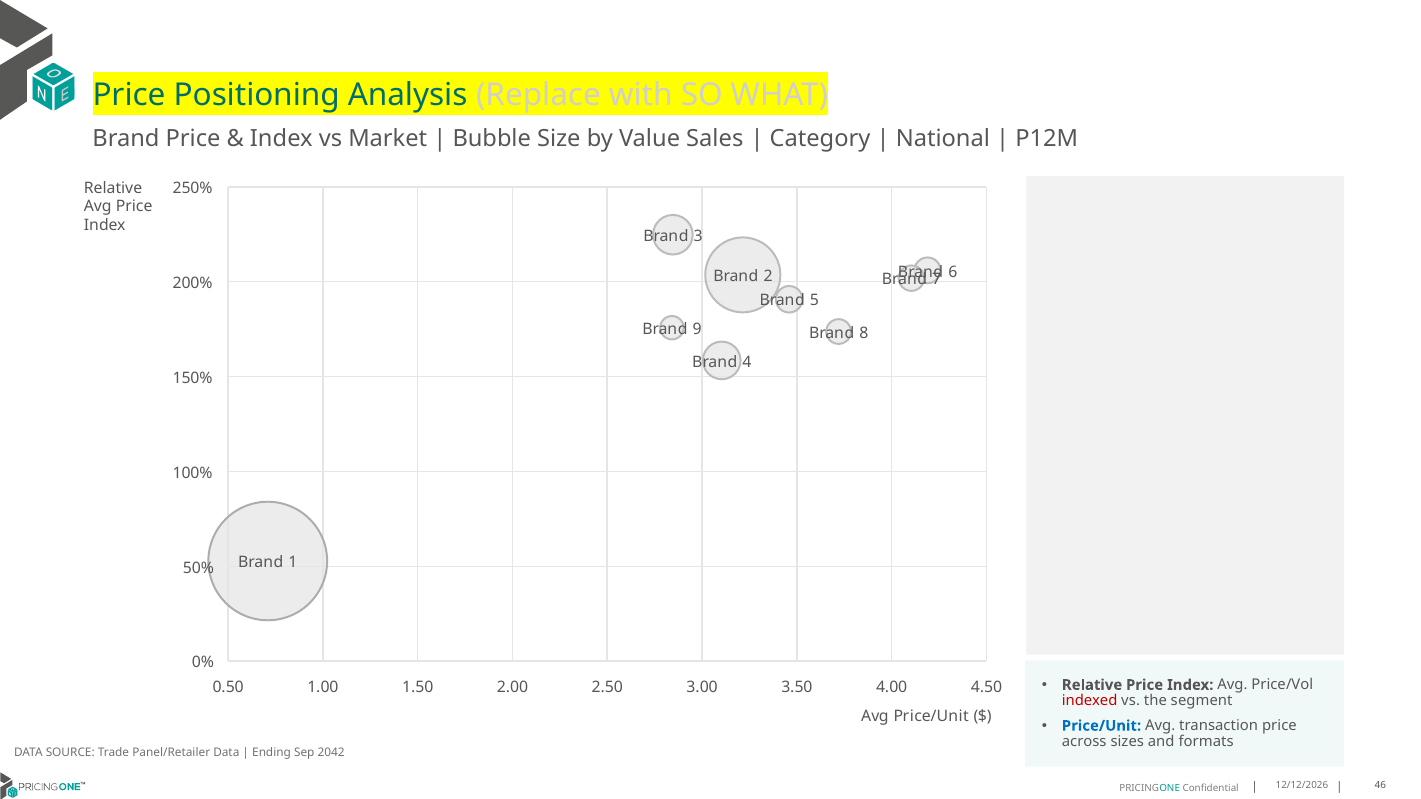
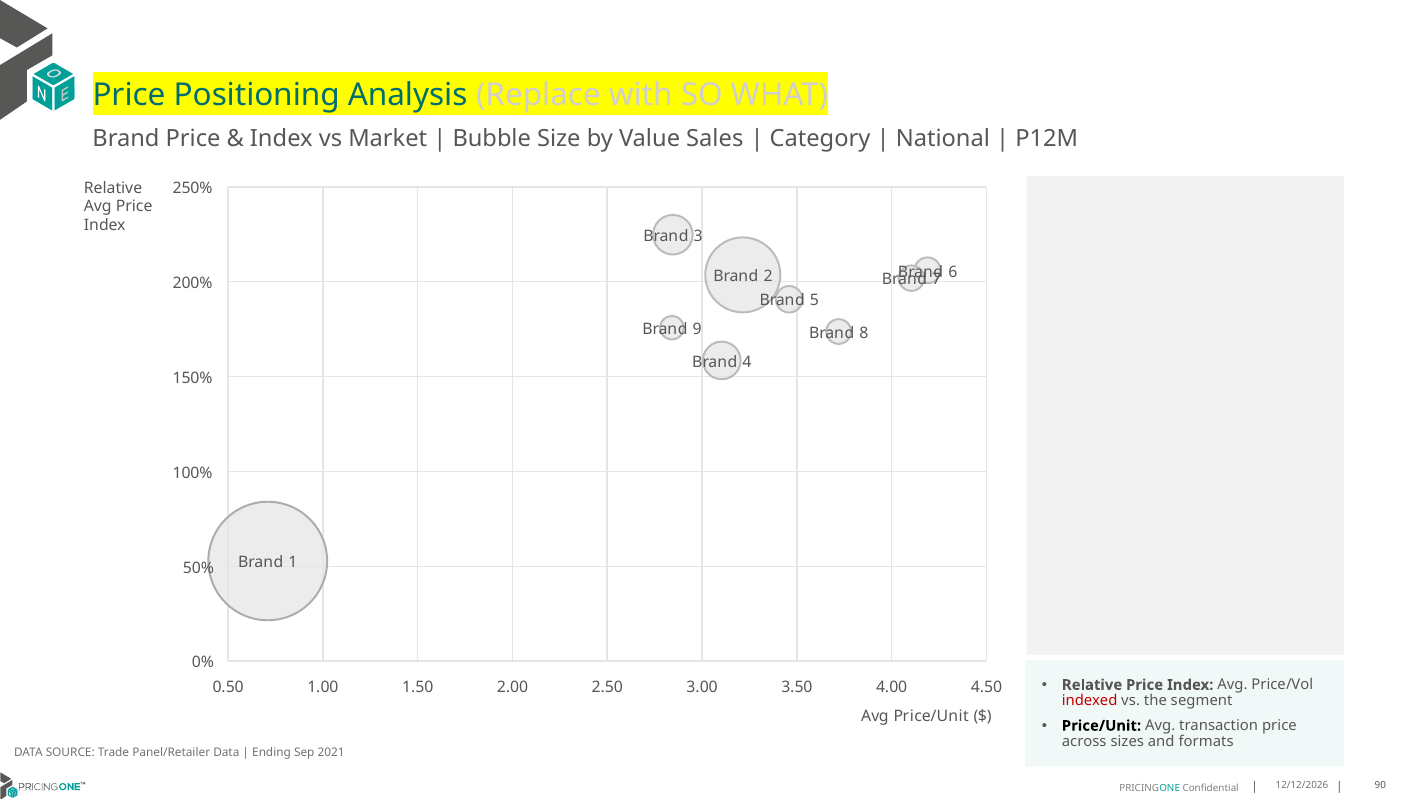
Price/Unit at (1102, 726) colour: blue -> black
2042: 2042 -> 2021
46: 46 -> 90
